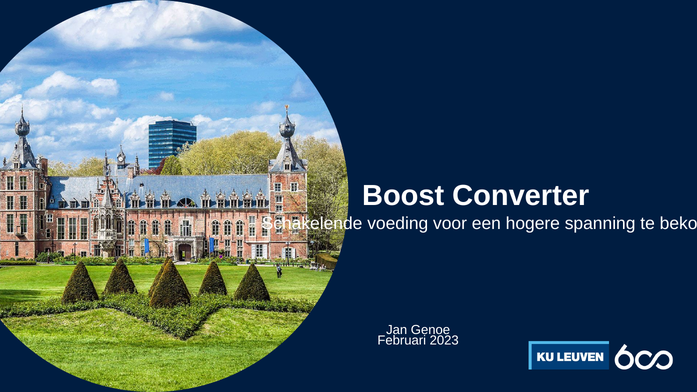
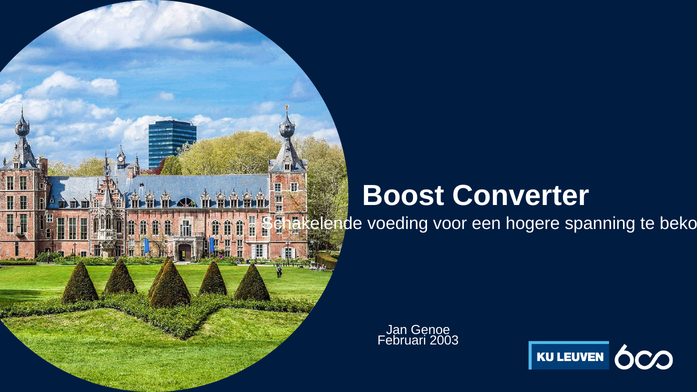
2023: 2023 -> 2003
